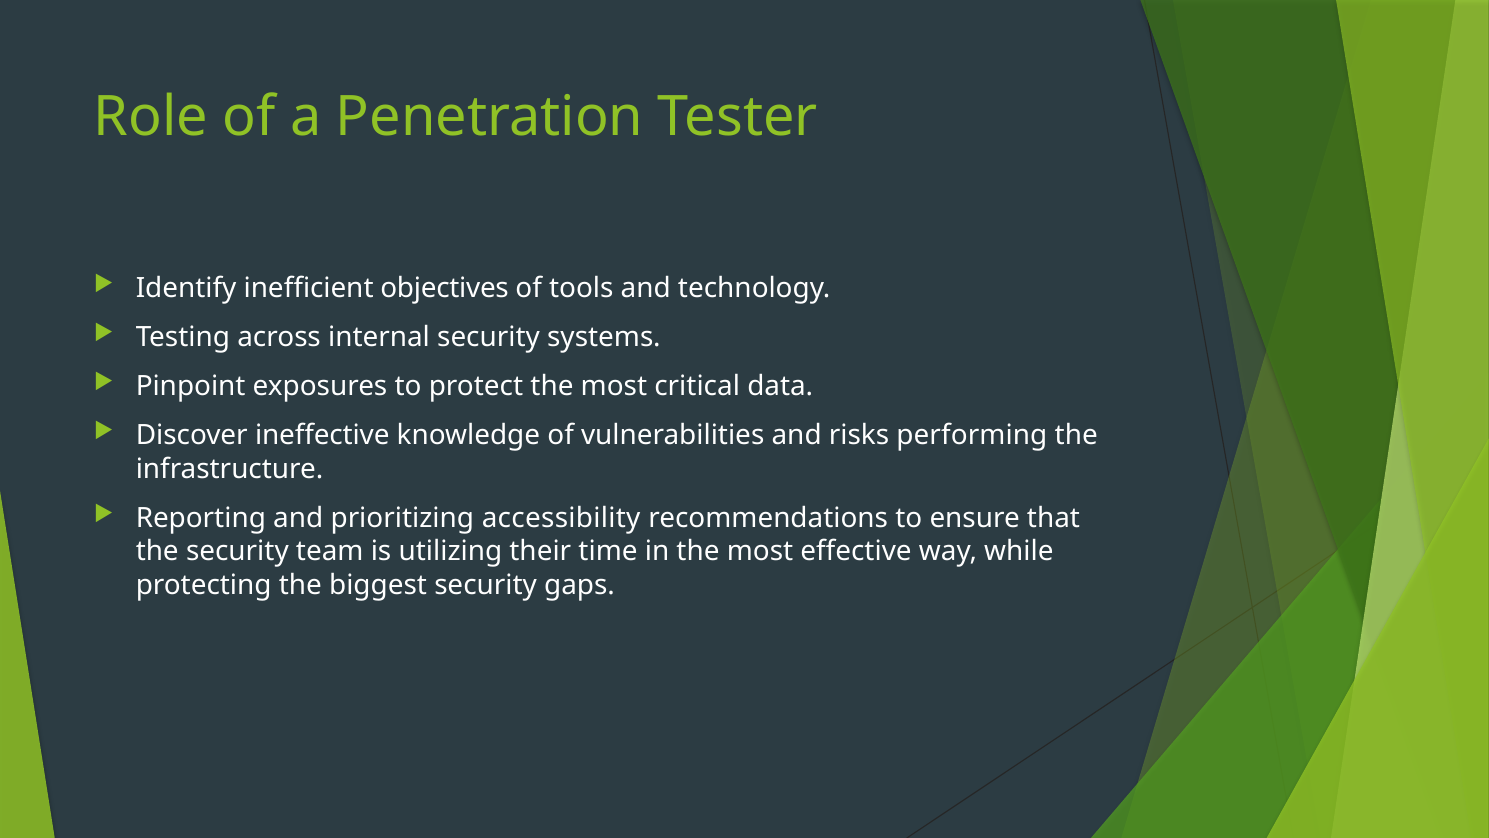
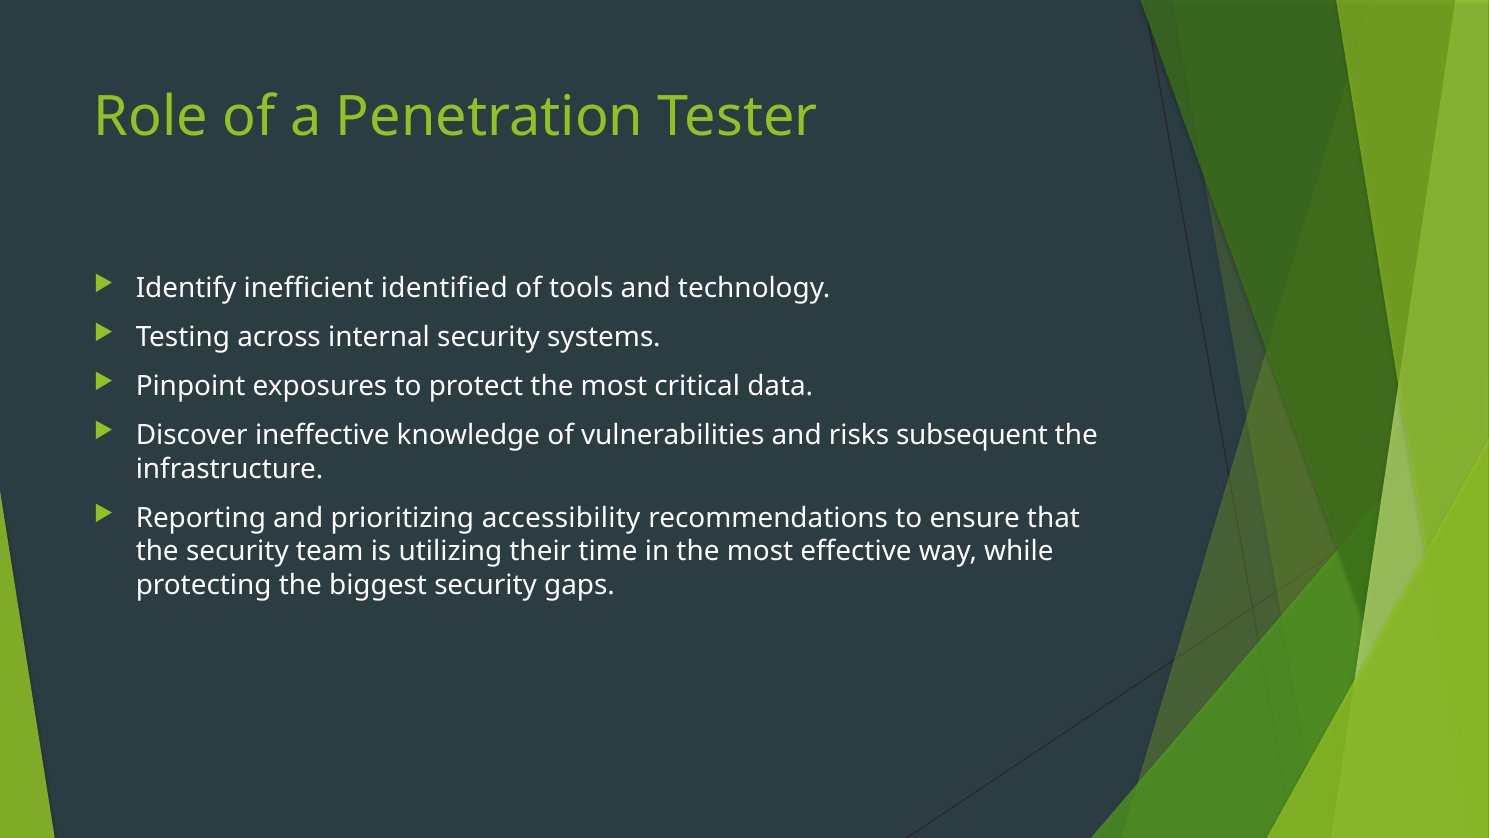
objectives: objectives -> identified
performing: performing -> subsequent
